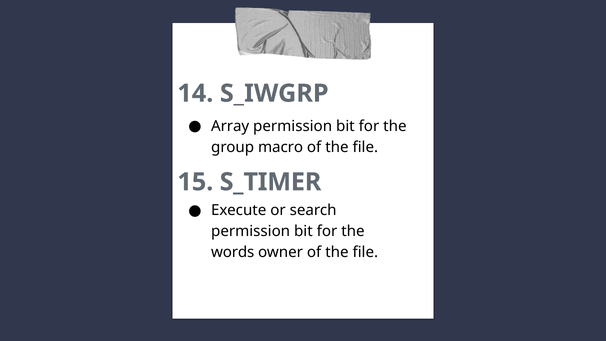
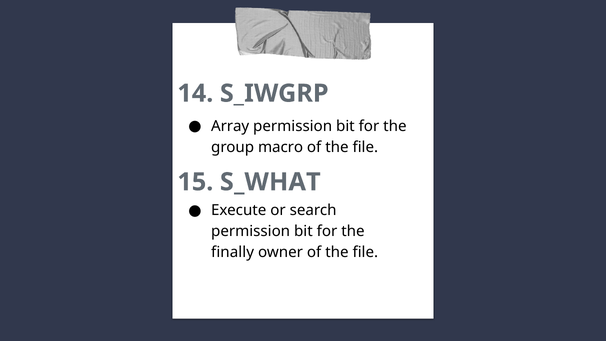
S_TIMER: S_TIMER -> S_WHAT
words: words -> finally
